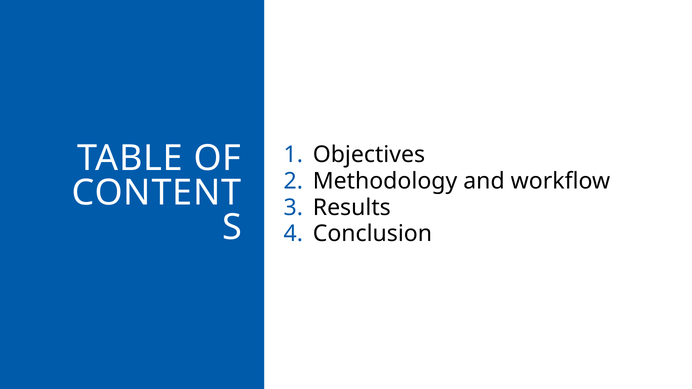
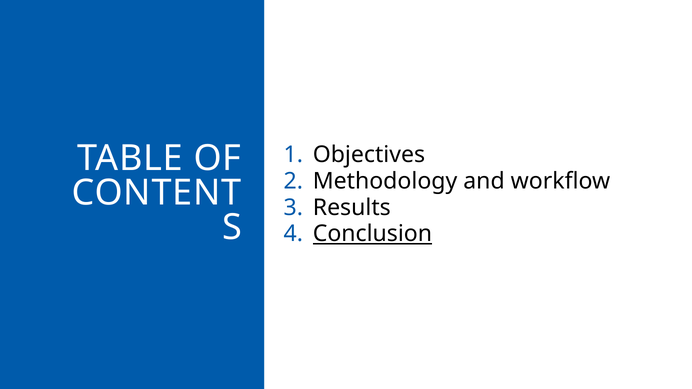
Conclusion underline: none -> present
